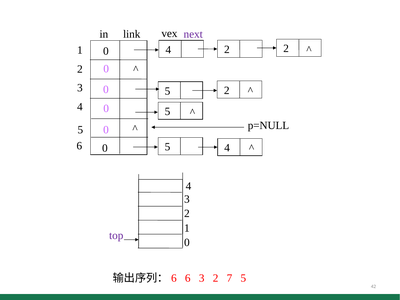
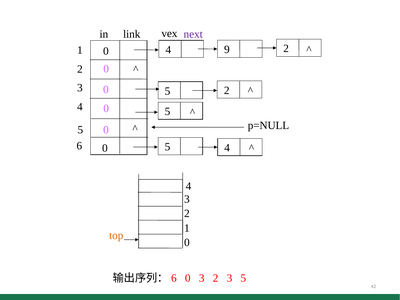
4 2: 2 -> 9
top colour: purple -> orange
6 at (188, 278): 6 -> 0
3 2 7: 7 -> 3
